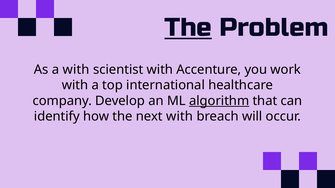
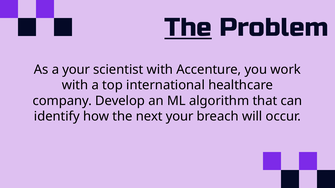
a with: with -> your
algorithm underline: present -> none
next with: with -> your
